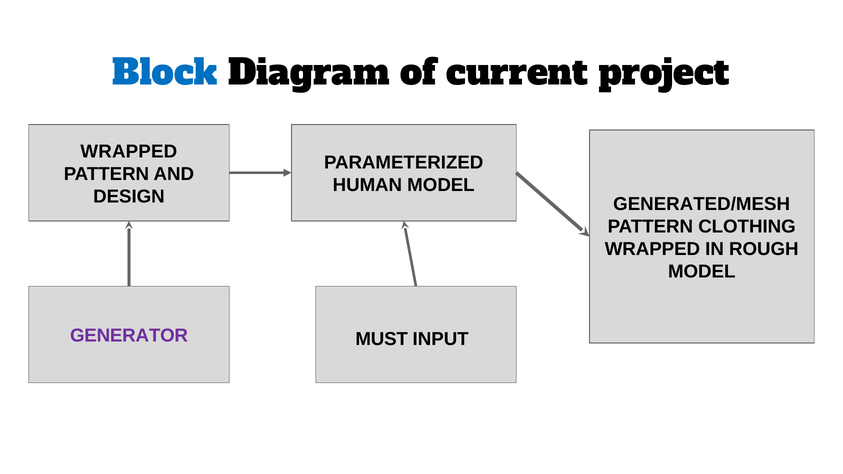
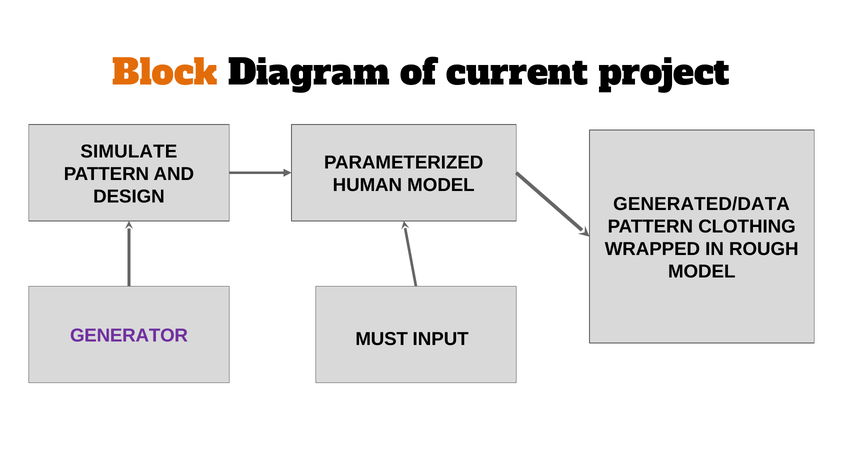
Block colour: blue -> orange
WRAPPED at (129, 152): WRAPPED -> SIMULATE
GENERATED/MESH: GENERATED/MESH -> GENERATED/DATA
